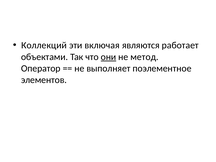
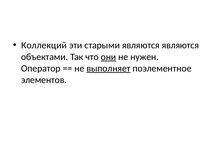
включая: включая -> старыми
являются работает: работает -> являются
метод: метод -> нужен
выполняет underline: none -> present
